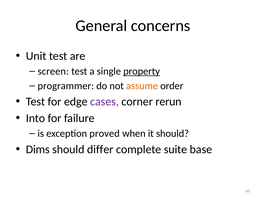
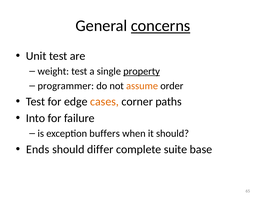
concerns underline: none -> present
screen: screen -> weight
cases colour: purple -> orange
rerun: rerun -> paths
proved: proved -> buffers
Dims: Dims -> Ends
